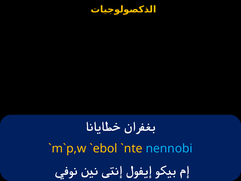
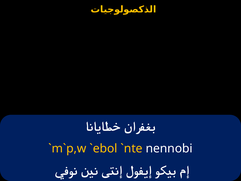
nennobi colour: light blue -> white
